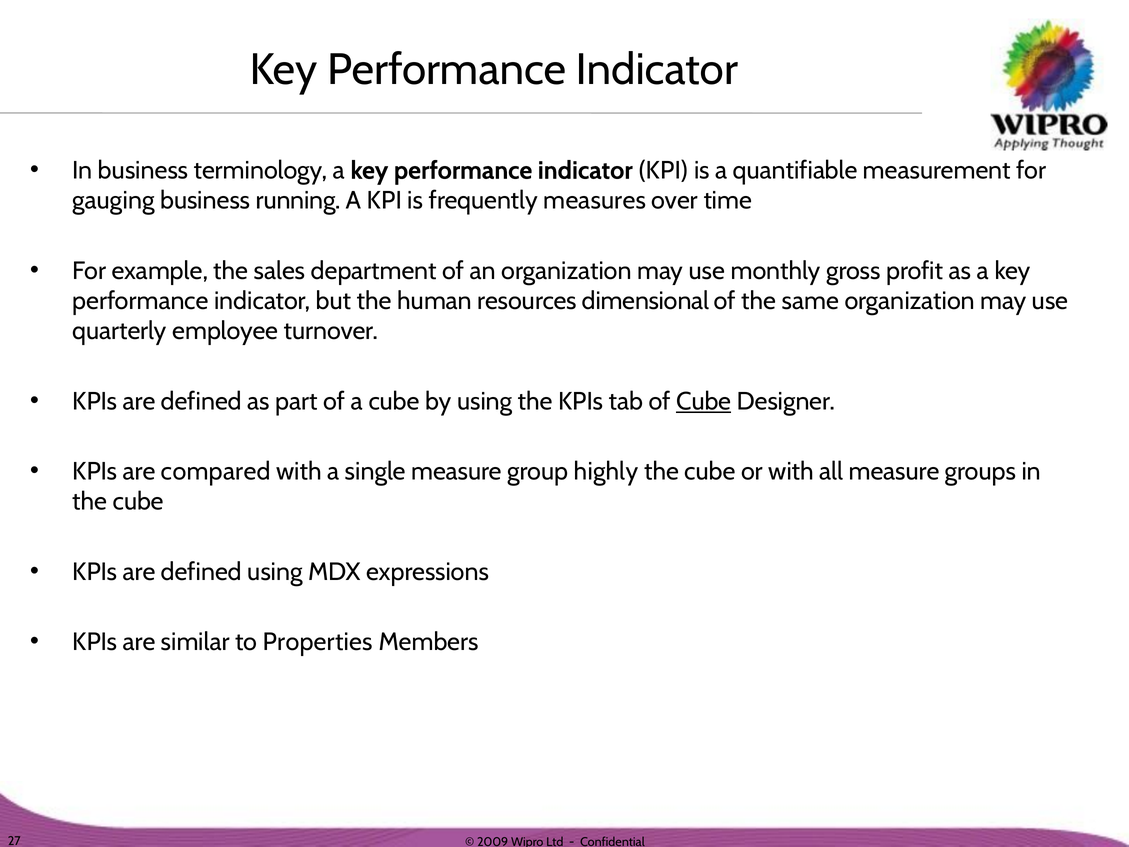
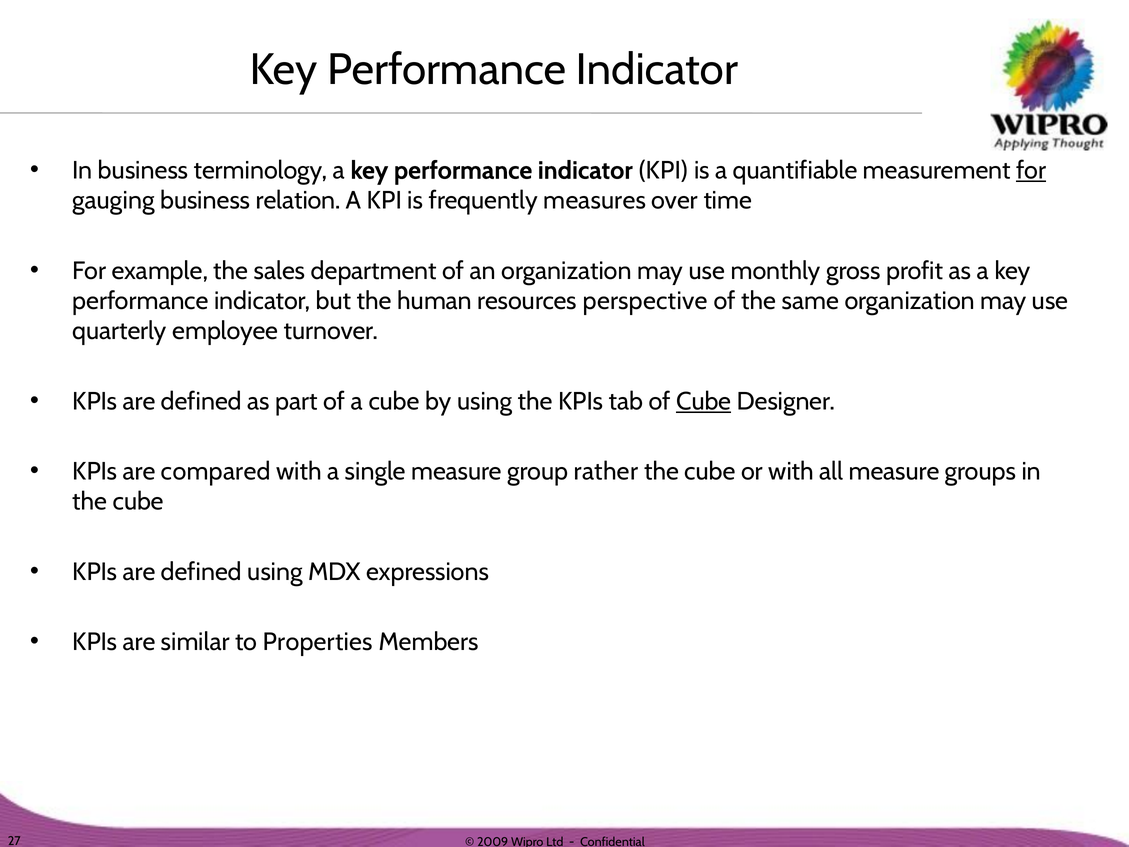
for at (1031, 170) underline: none -> present
running: running -> relation
dimensional: dimensional -> perspective
highly: highly -> rather
